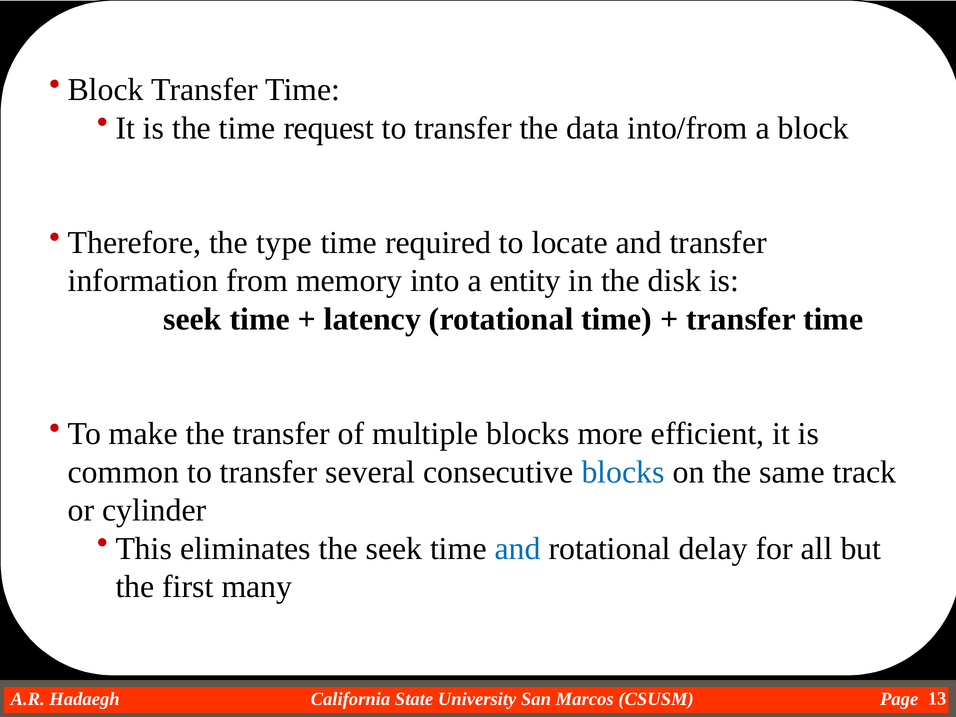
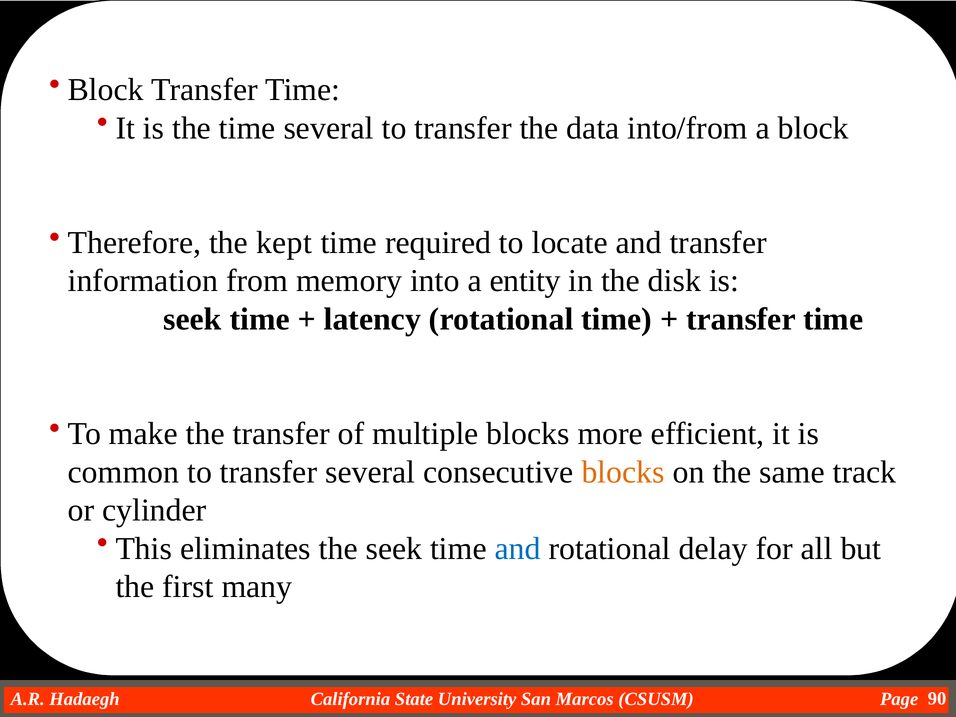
time request: request -> several
type: type -> kept
blocks at (623, 472) colour: blue -> orange
13: 13 -> 90
